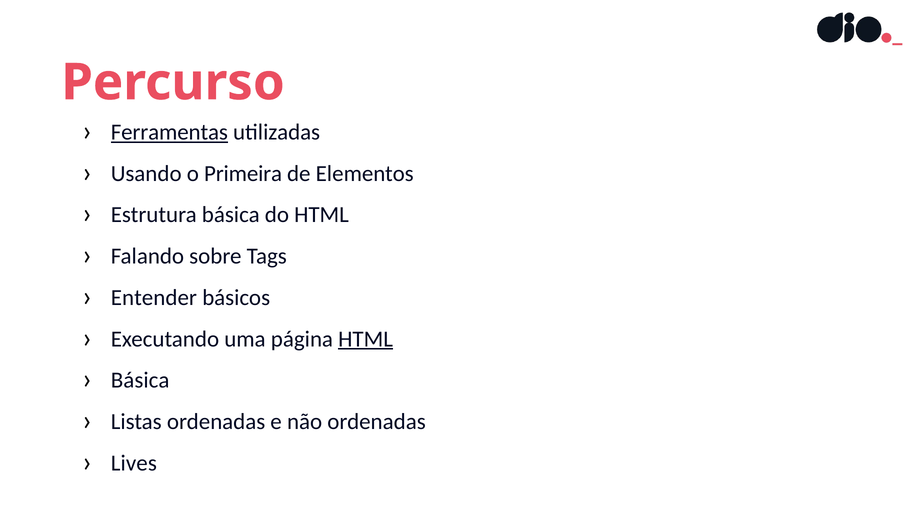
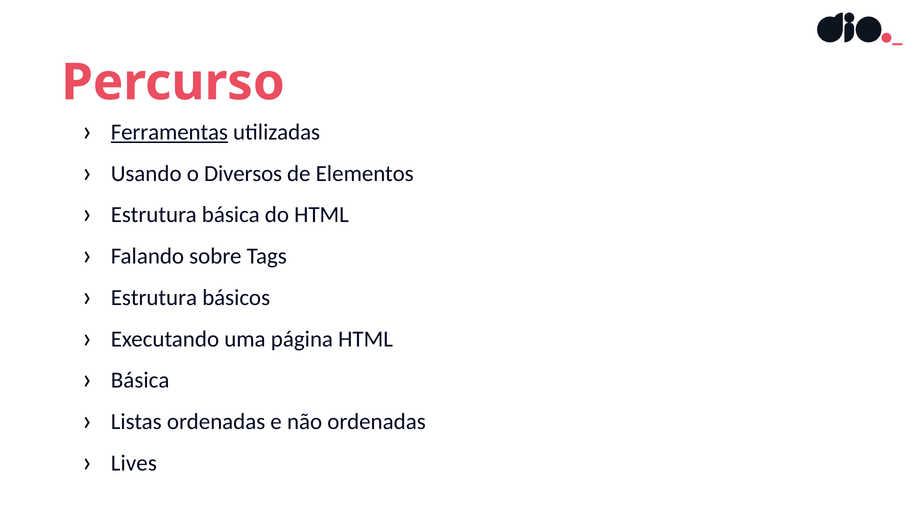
Primeira: Primeira -> Diversos
Entender at (154, 298): Entender -> Estrutura
HTML at (366, 339) underline: present -> none
